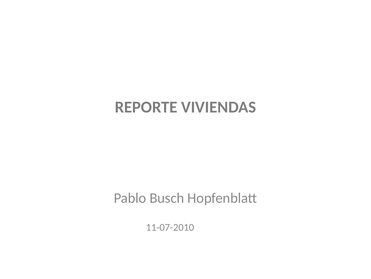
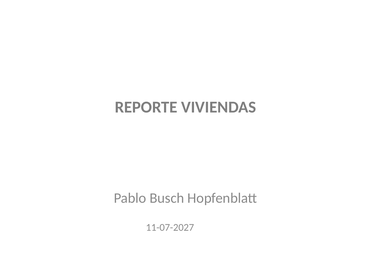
11-07-2010: 11-07-2010 -> 11-07-2027
